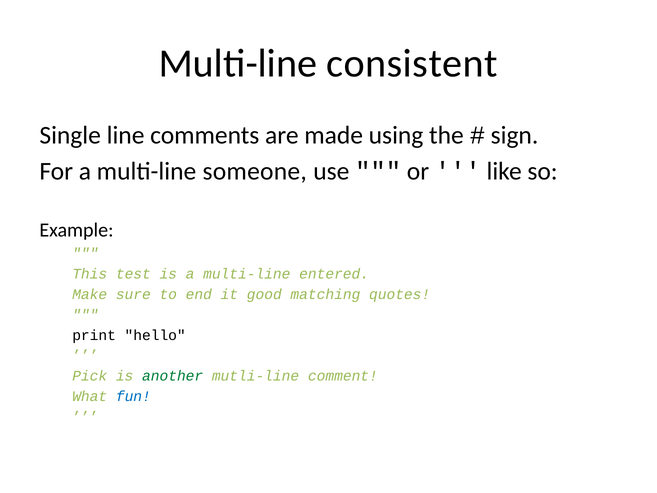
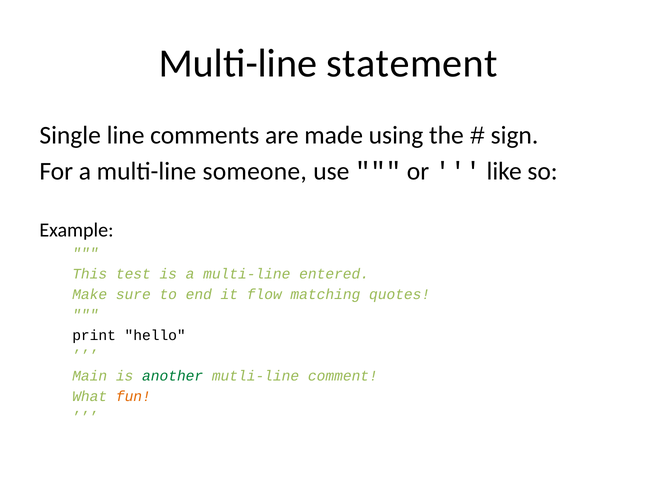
consistent: consistent -> statement
good: good -> flow
Pick: Pick -> Main
fun colour: blue -> orange
